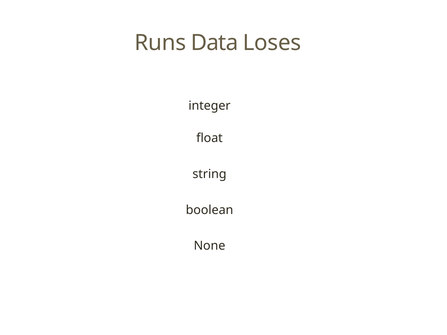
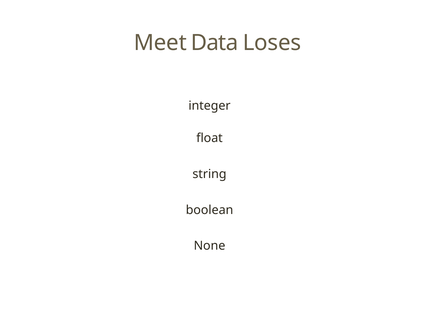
Runs: Runs -> Meet
